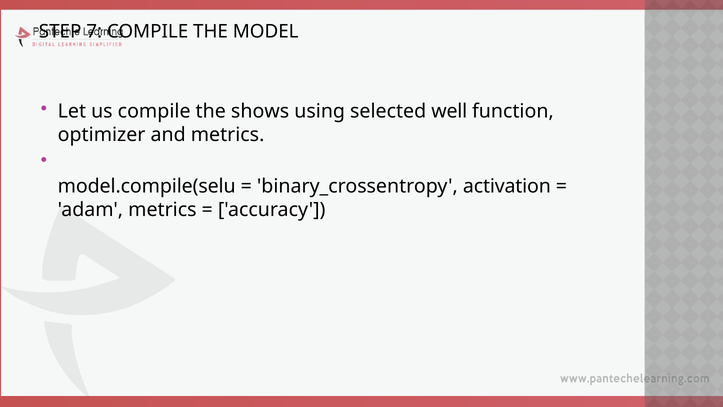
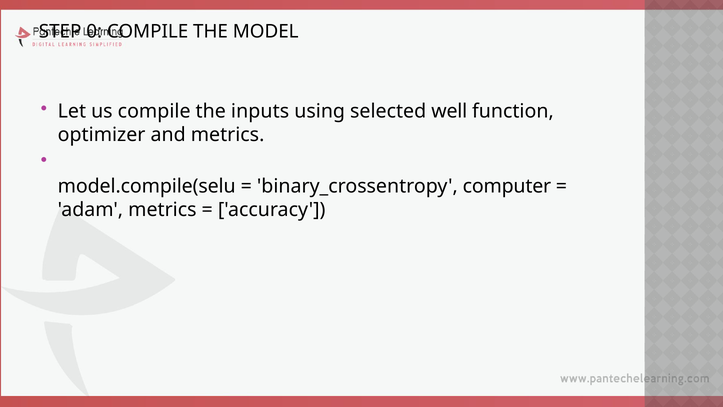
7: 7 -> 0
shows: shows -> inputs
activation: activation -> computer
